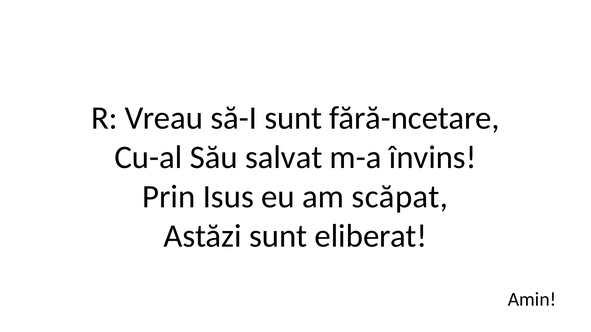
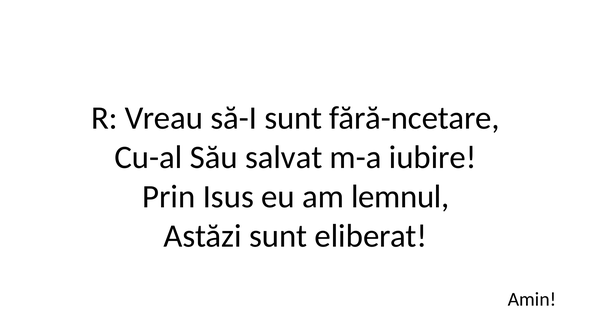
învins: învins -> iubire
scăpat: scăpat -> lemnul
